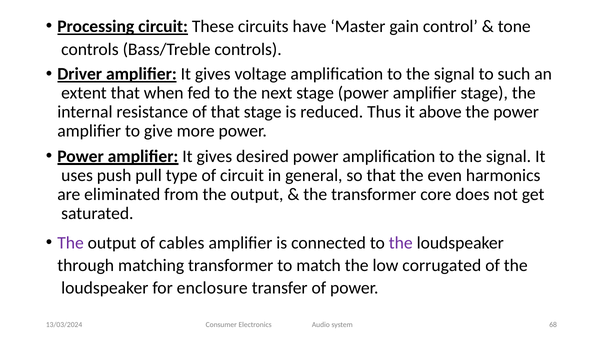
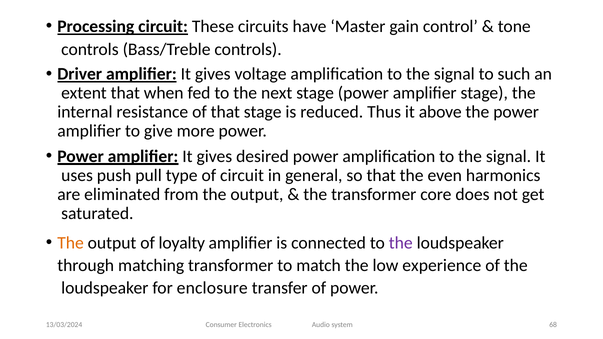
The at (71, 243) colour: purple -> orange
cables: cables -> loyalty
corrugated: corrugated -> experience
